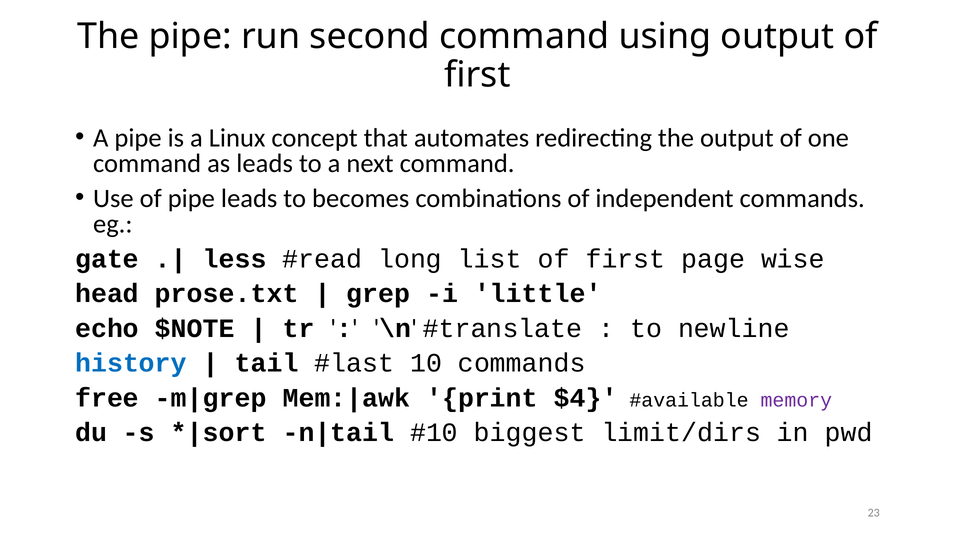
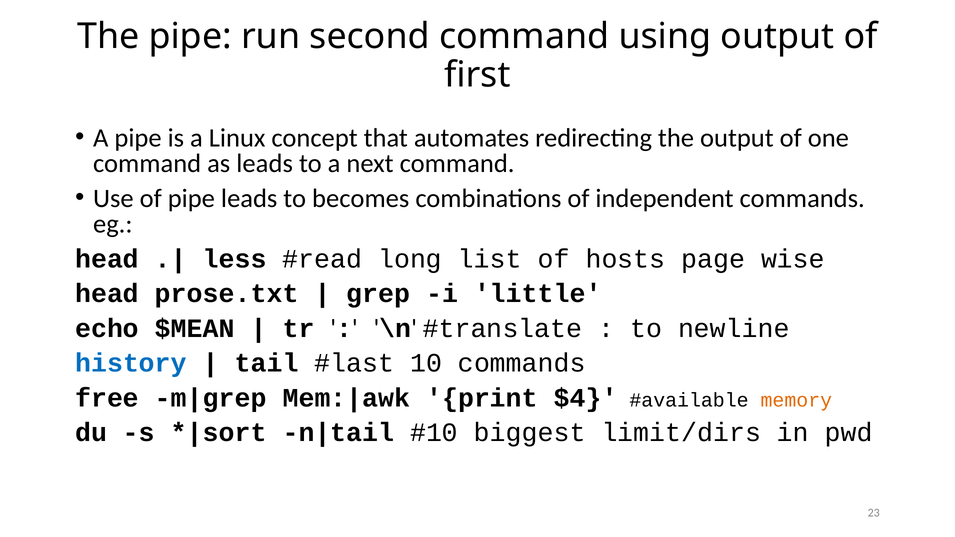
gate at (107, 259): gate -> head
list of first: first -> hosts
$NOTE: $NOTE -> $MEAN
memory colour: purple -> orange
